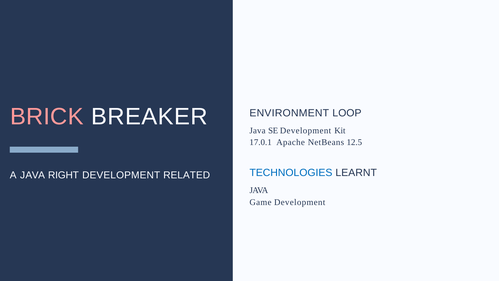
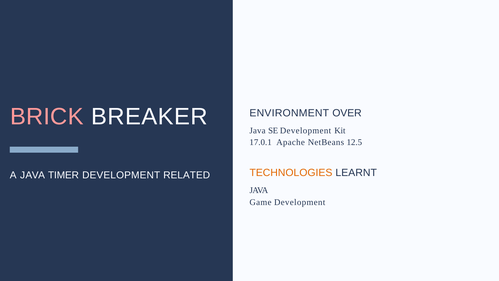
LOOP: LOOP -> OVER
TECHNOLOGIES colour: blue -> orange
RIGHT: RIGHT -> TIMER
